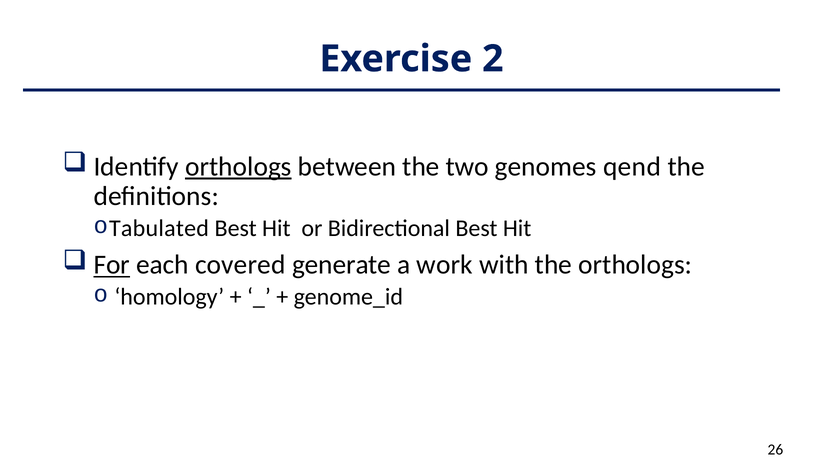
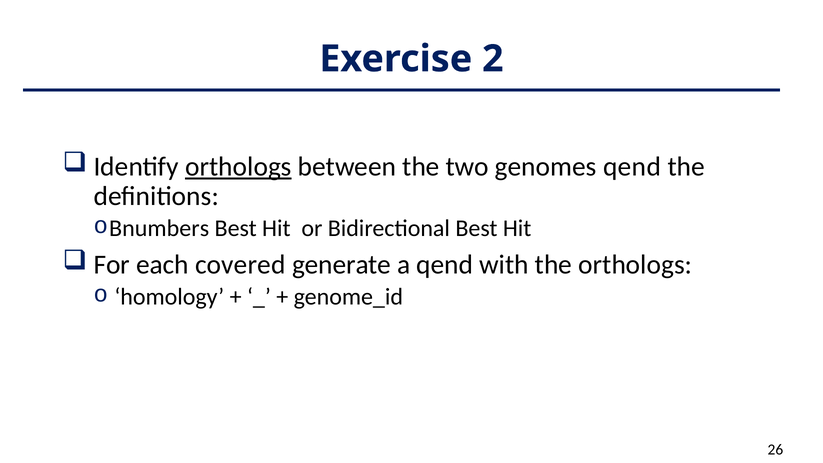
Tabulated: Tabulated -> Bnumbers
For underline: present -> none
a work: work -> qend
